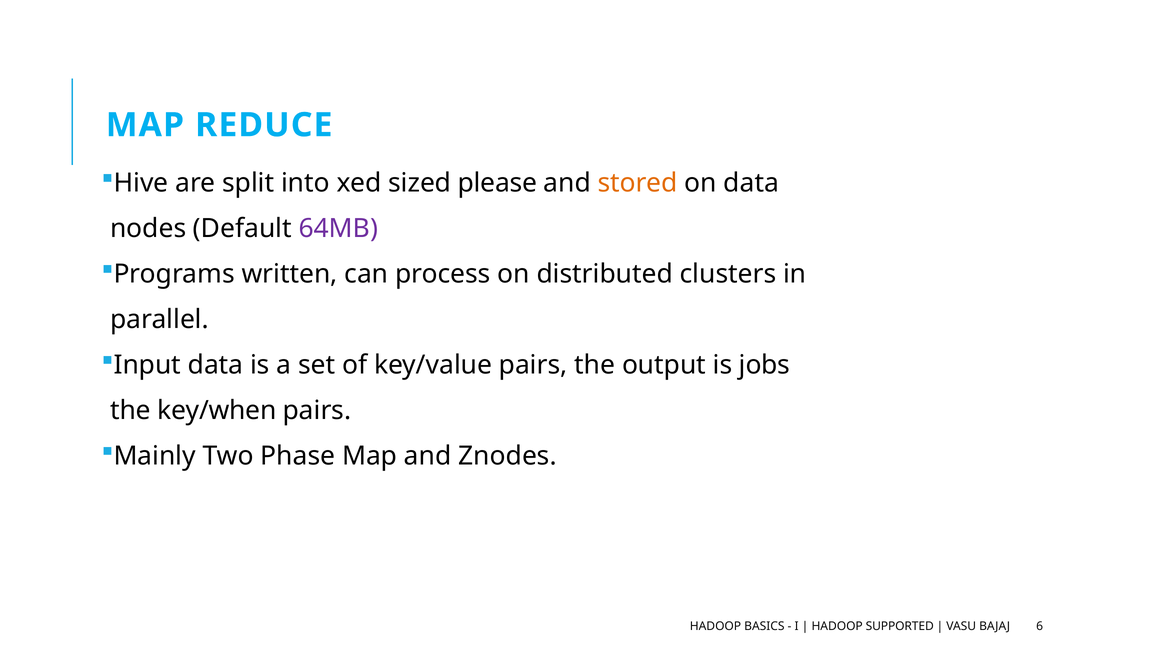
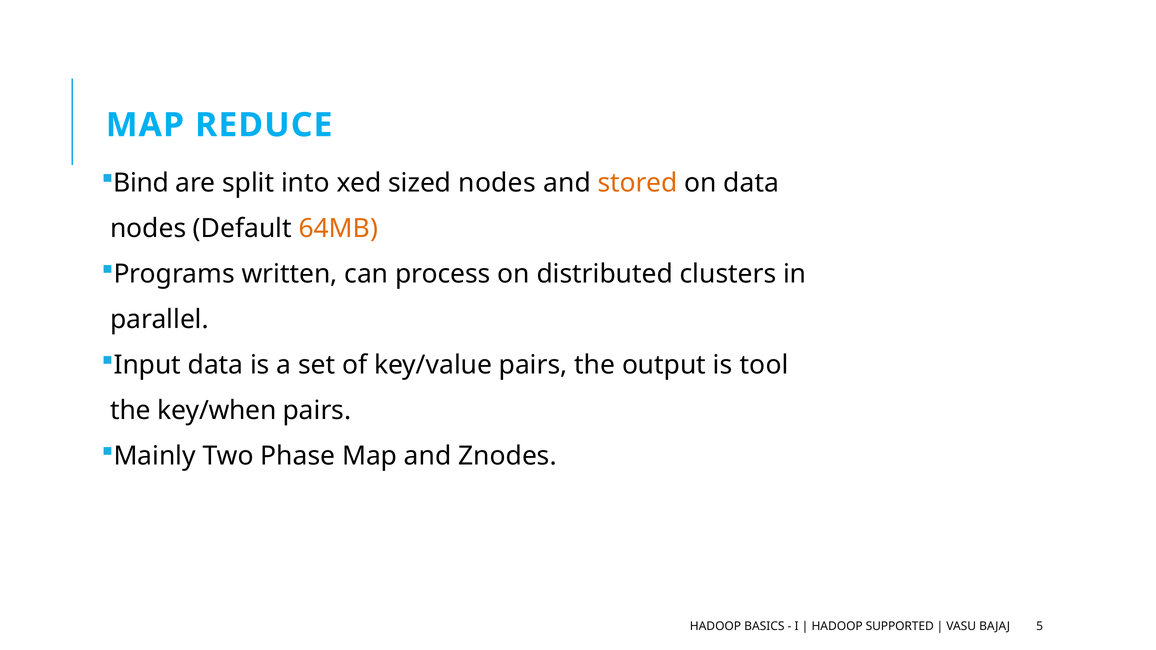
Hive: Hive -> Bind
sized please: please -> nodes
64MB colour: purple -> orange
jobs: jobs -> tool
6: 6 -> 5
